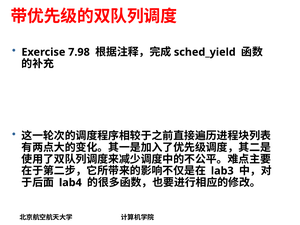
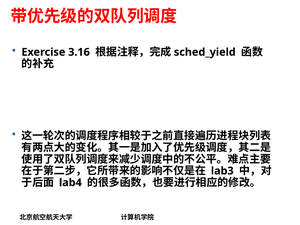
7.98: 7.98 -> 3.16
